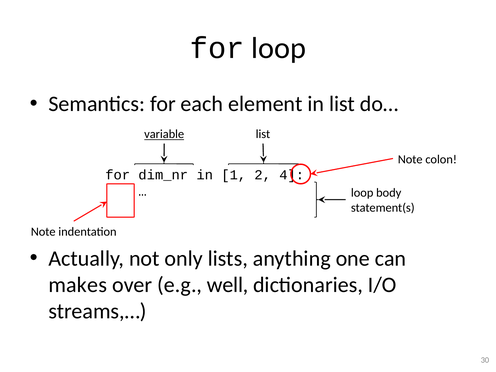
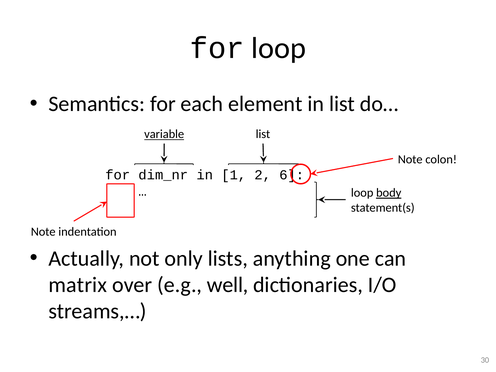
4: 4 -> 6
body underline: none -> present
makes: makes -> matrix
